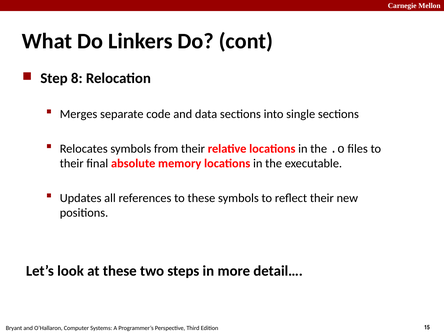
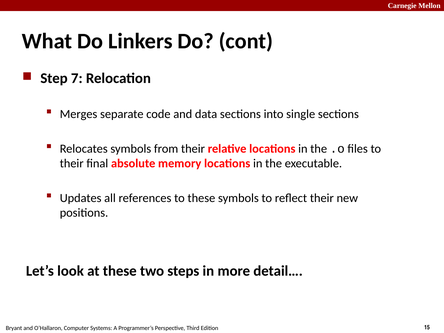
8: 8 -> 7
